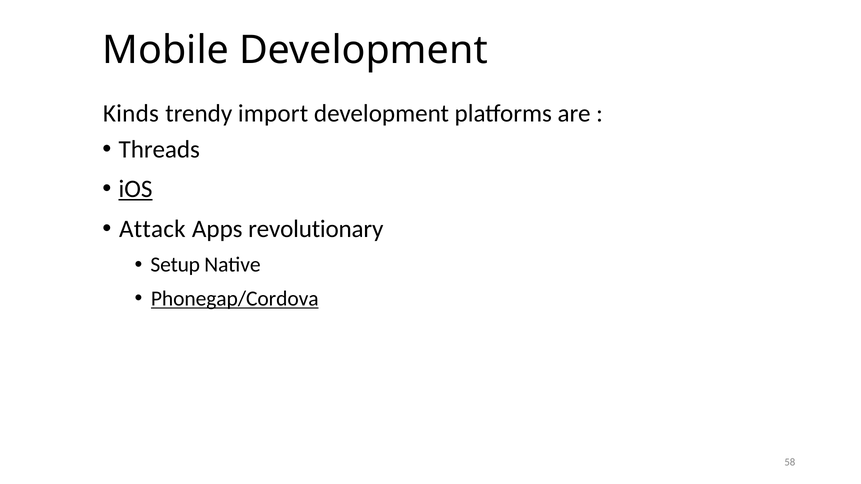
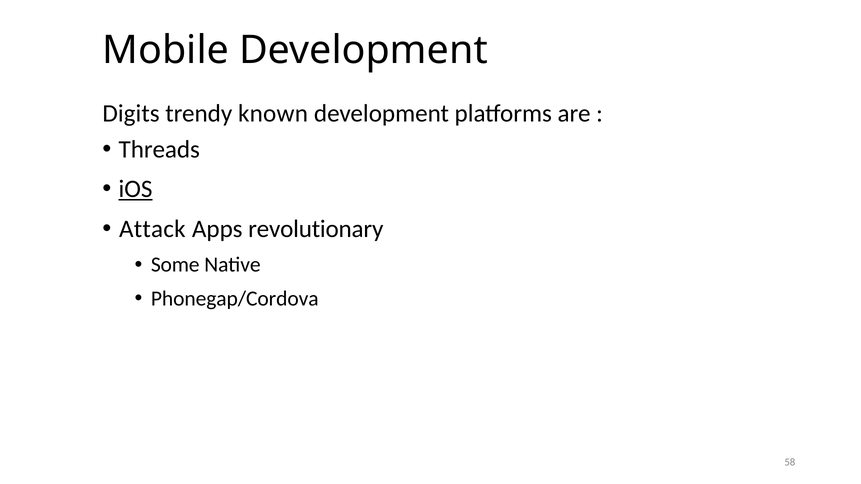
Kinds: Kinds -> Digits
import: import -> known
Setup: Setup -> Some
Phonegap/Cordova underline: present -> none
